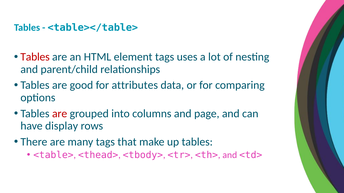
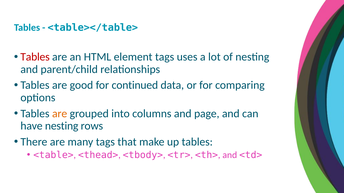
attributes: attributes -> continued
are at (60, 114) colour: red -> orange
have display: display -> nesting
